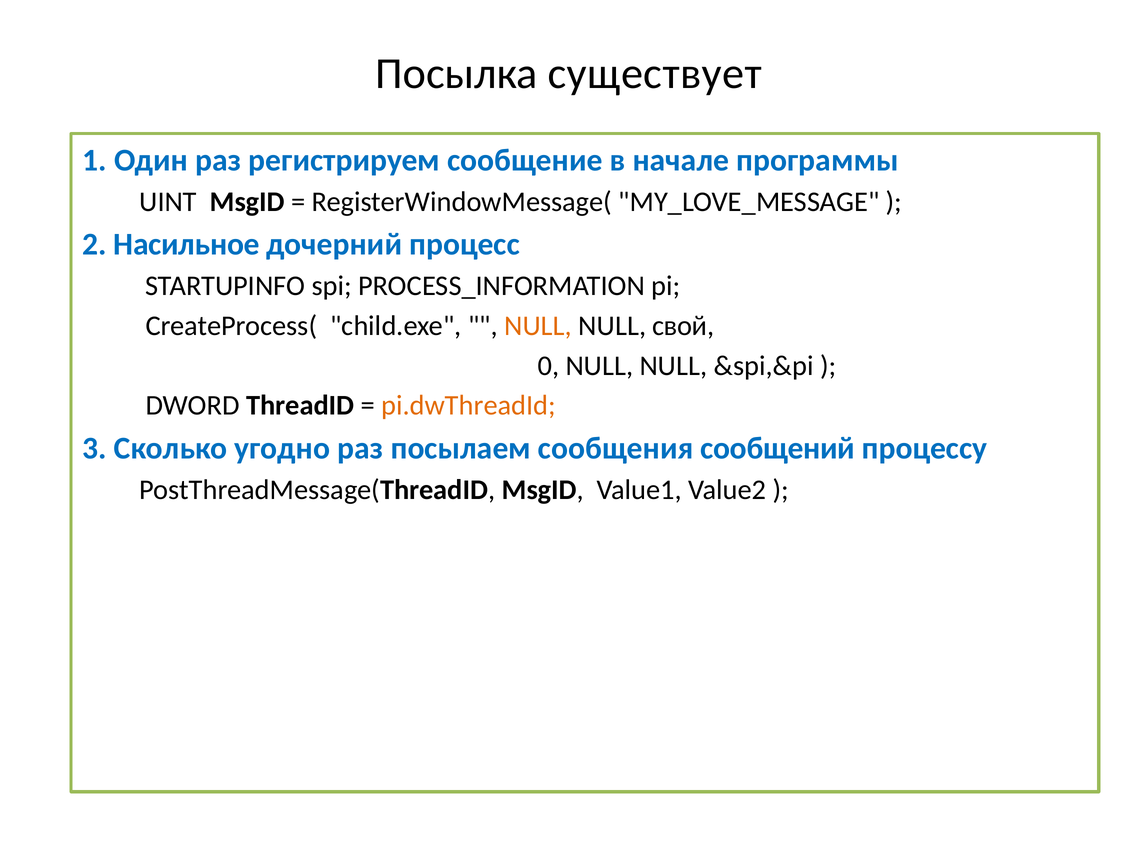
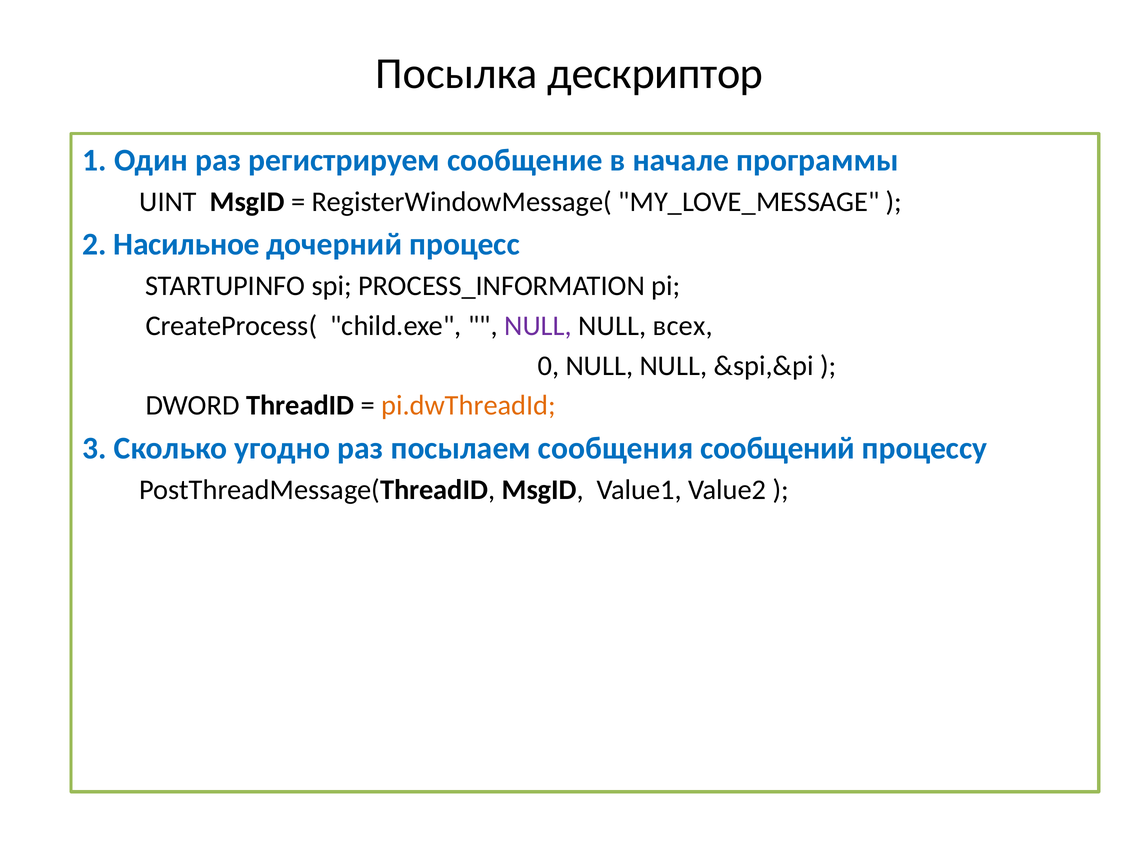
существует: существует -> дескриптор
NULL at (538, 326) colour: orange -> purple
свой: свой -> всех
